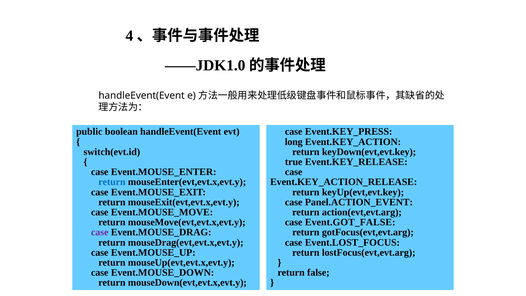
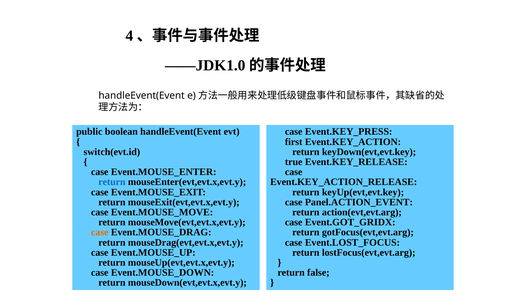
long: long -> first
Event.GOT_FALSE: Event.GOT_FALSE -> Event.GOT_GRIDX
case at (100, 232) colour: purple -> orange
